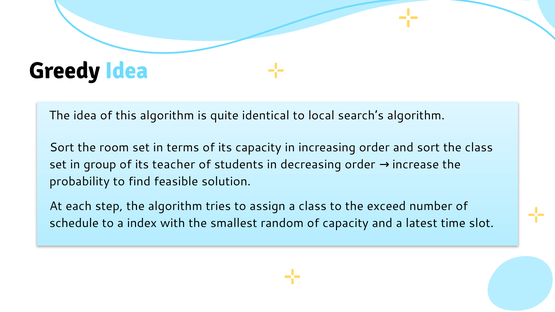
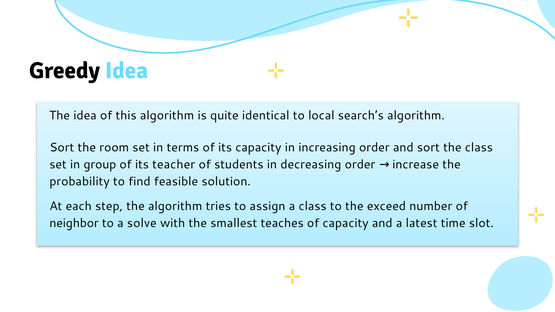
schedule: schedule -> neighbor
index: index -> solve
random: random -> teaches
